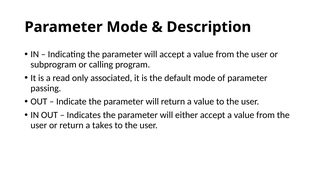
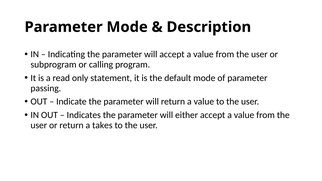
associated: associated -> statement
